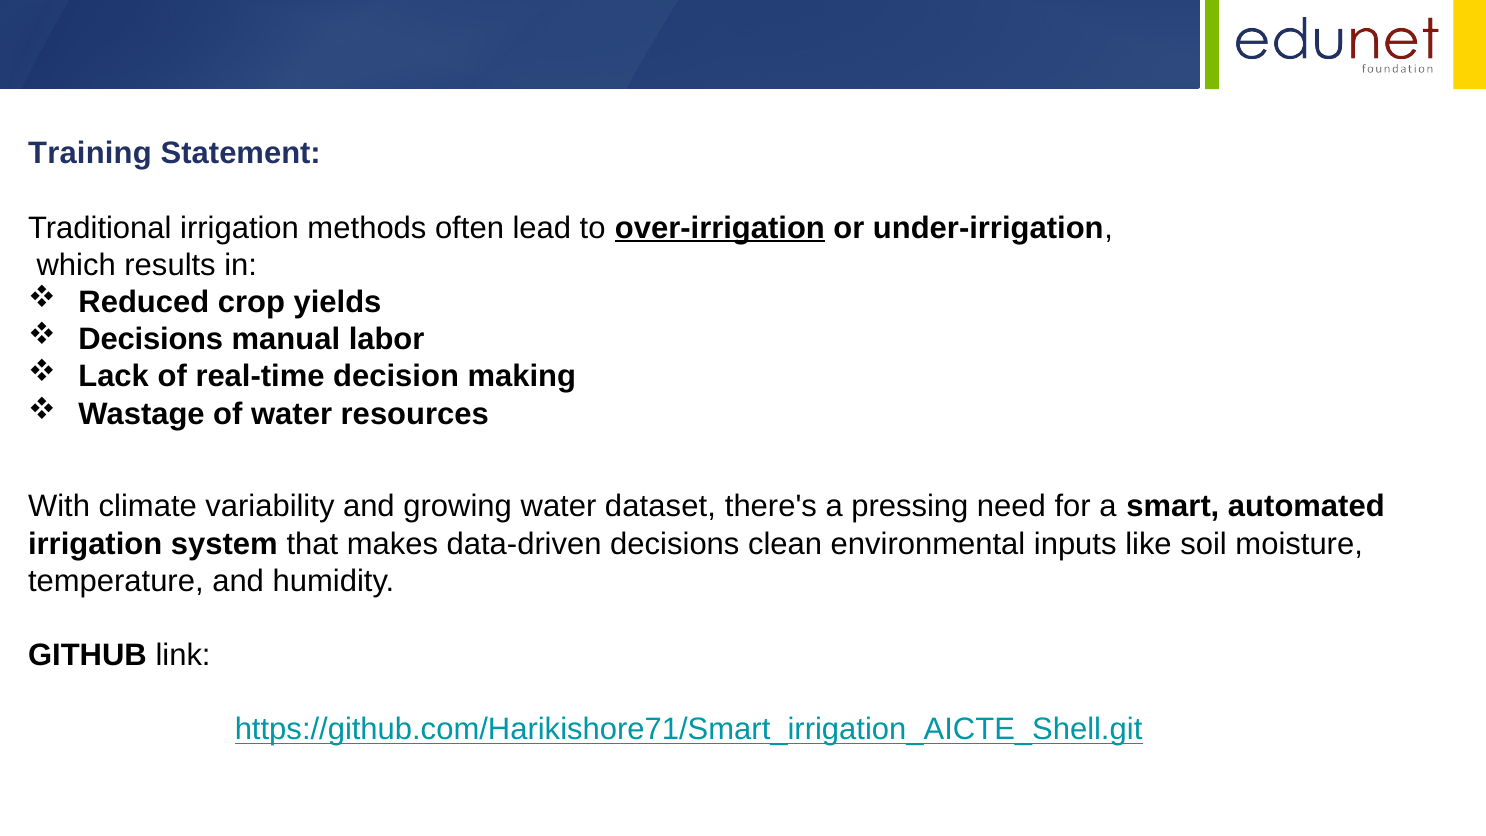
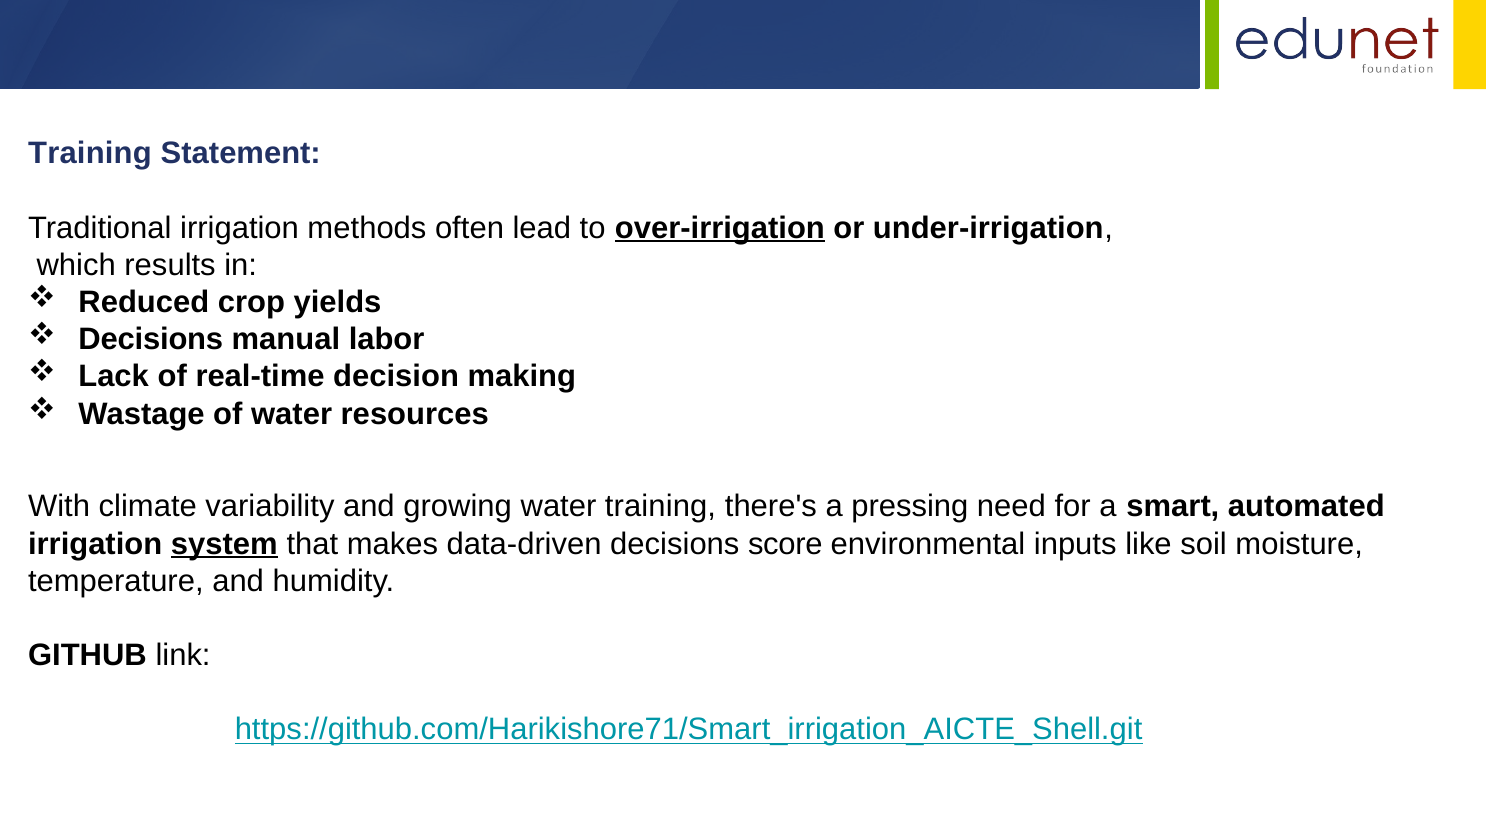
water dataset: dataset -> training
system underline: none -> present
clean: clean -> score
